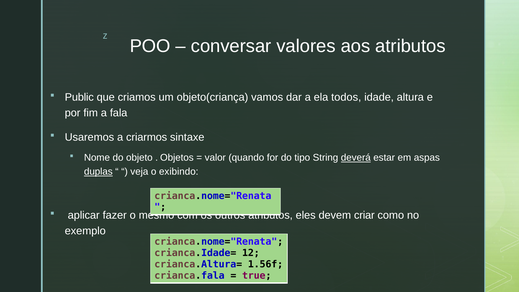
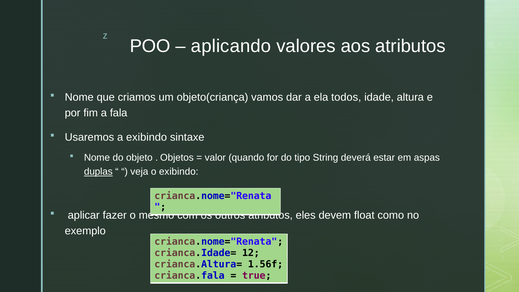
conversar: conversar -> aplicando
Public at (79, 97): Public -> Nome
a criarmos: criarmos -> exibindo
deverá underline: present -> none
criar: criar -> float
